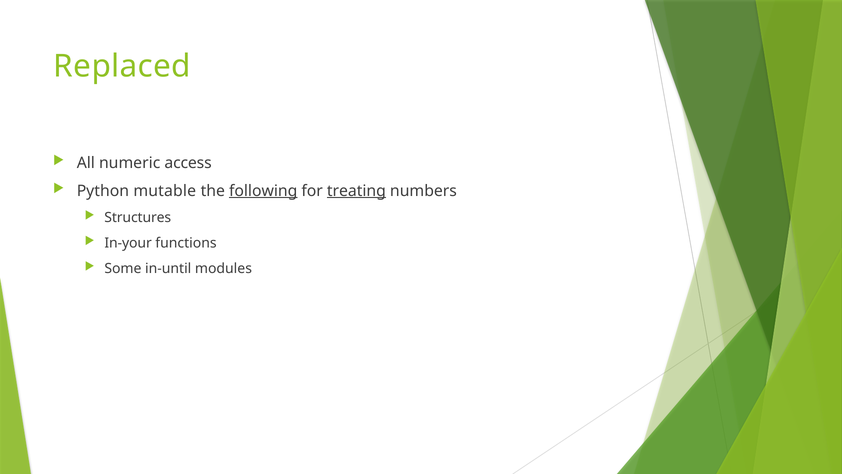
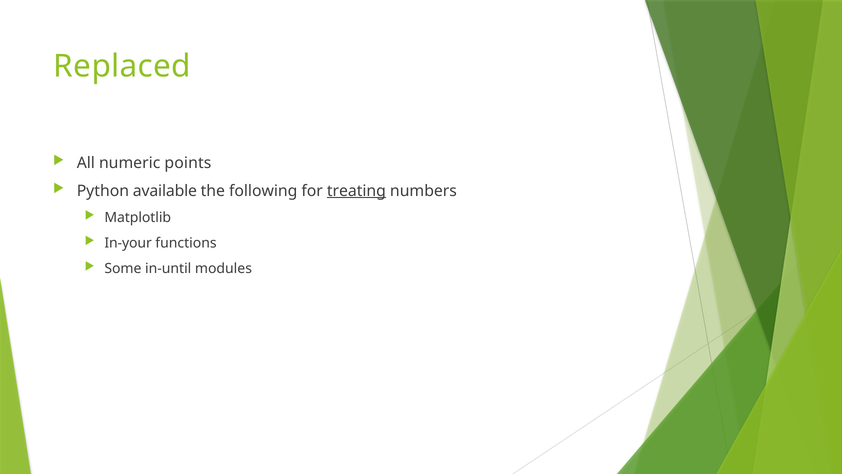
access: access -> points
mutable: mutable -> available
following underline: present -> none
Structures: Structures -> Matplotlib
